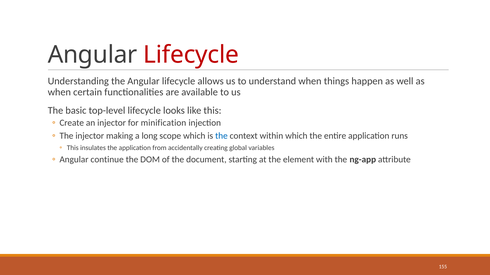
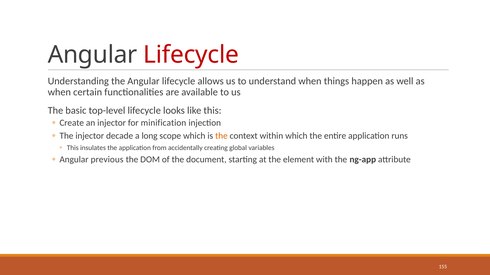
making: making -> decade
the at (221, 136) colour: blue -> orange
continue: continue -> previous
